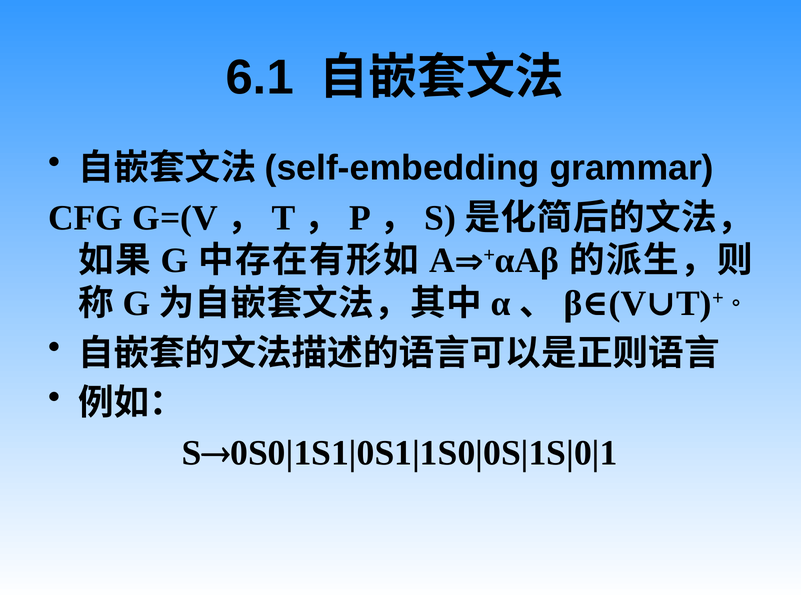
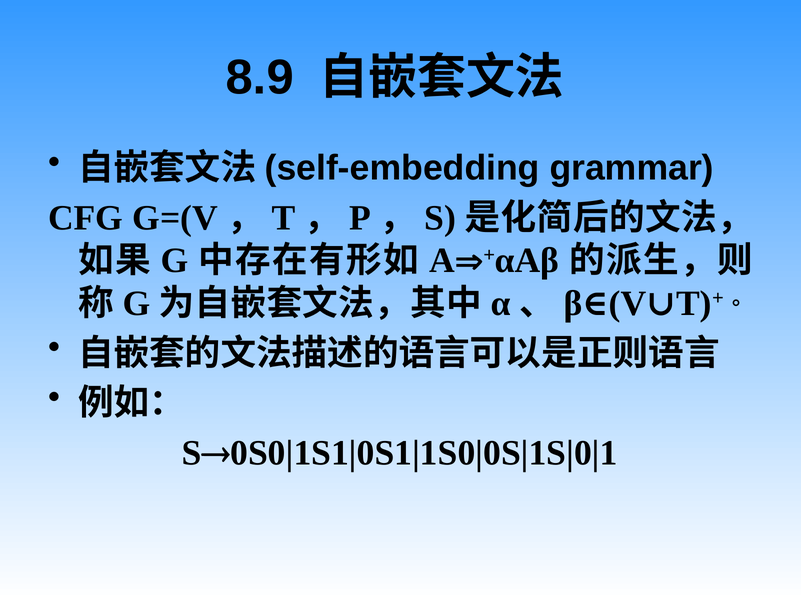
6.1: 6.1 -> 8.9
